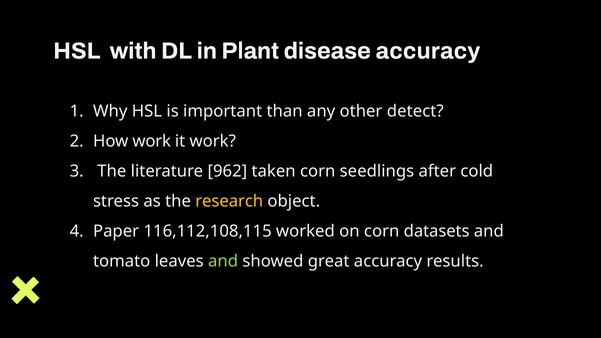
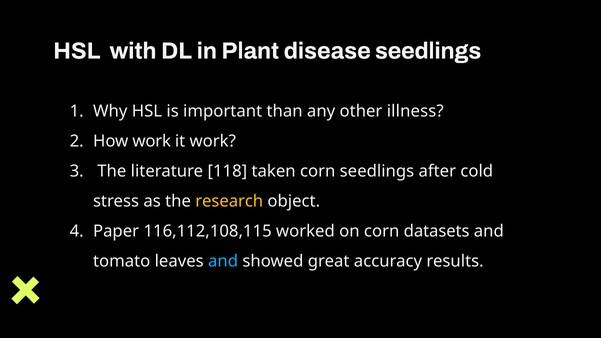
disease accuracy: accuracy -> seedlings
detect: detect -> illness
962: 962 -> 118
and at (223, 261) colour: light green -> light blue
